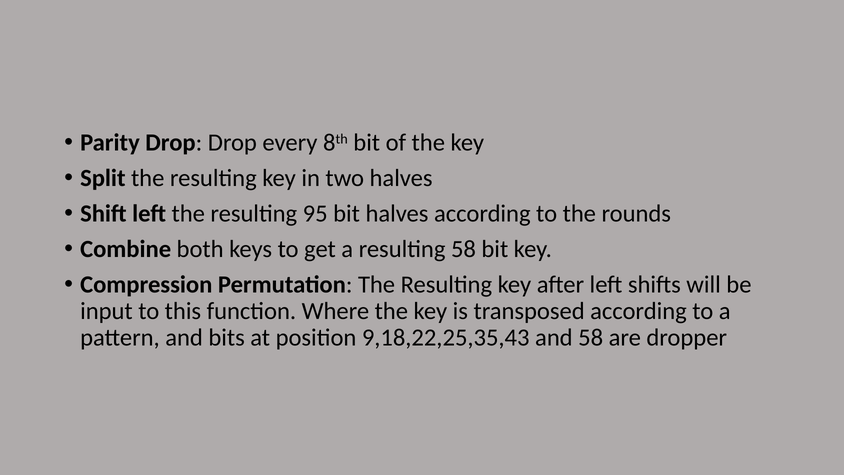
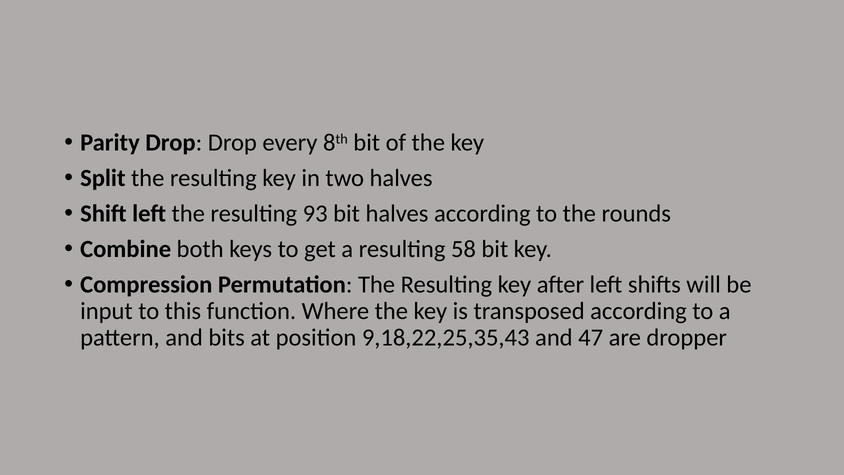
95: 95 -> 93
and 58: 58 -> 47
